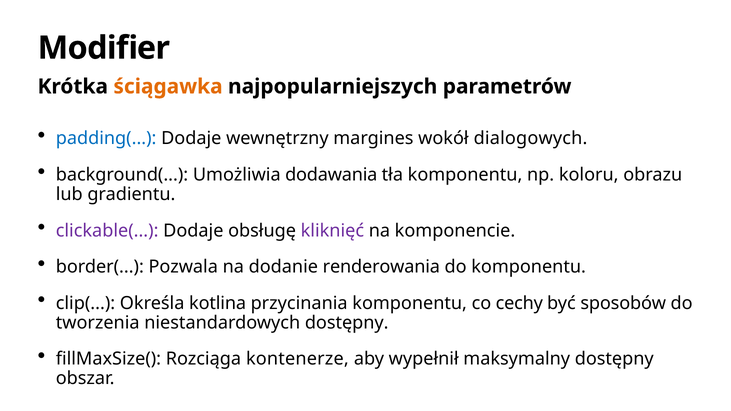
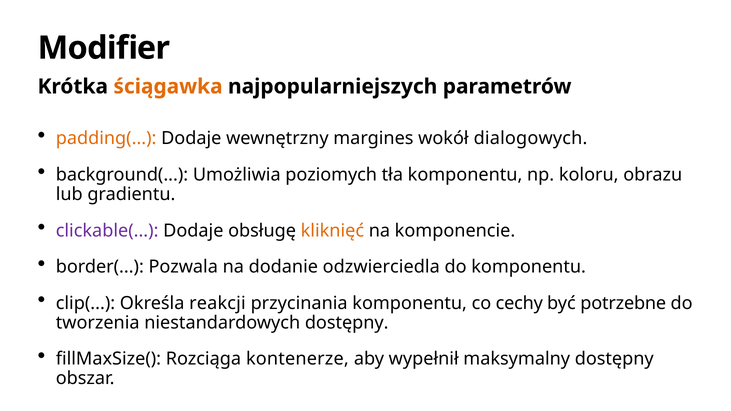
padding( colour: blue -> orange
dodawania: dodawania -> poziomych
kliknięć colour: purple -> orange
renderowania: renderowania -> odzwierciedla
kotlina: kotlina -> reakcji
sposobów: sposobów -> potrzebne
